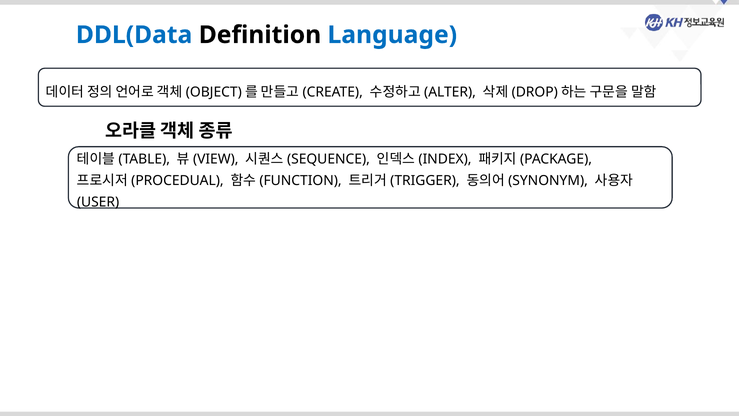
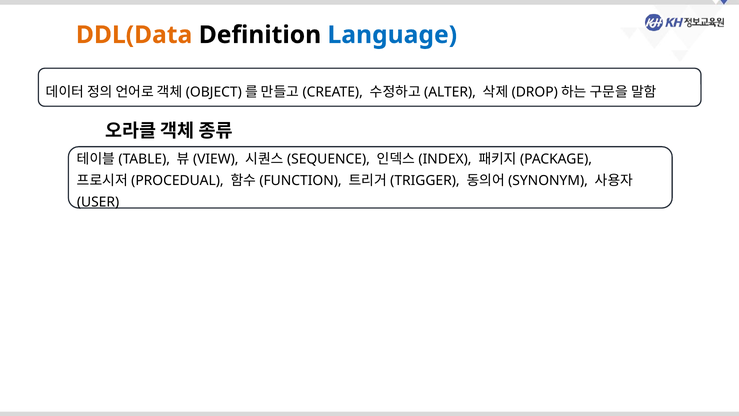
DDL(Data colour: blue -> orange
